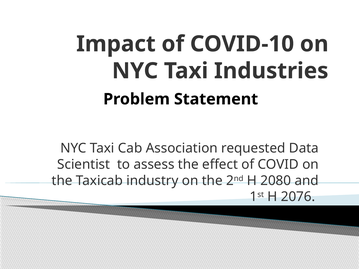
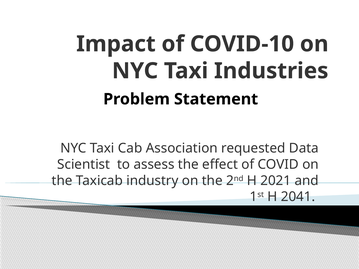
2080: 2080 -> 2021
2076: 2076 -> 2041
